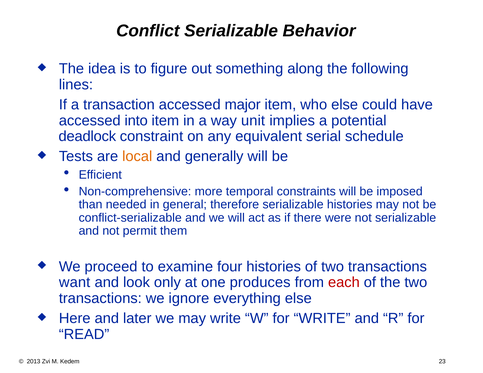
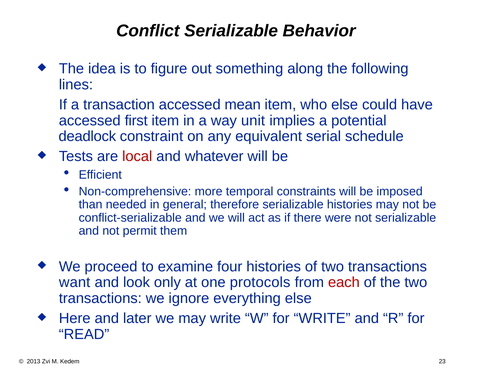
major: major -> mean
into: into -> first
local colour: orange -> red
generally: generally -> whatever
produces: produces -> protocols
